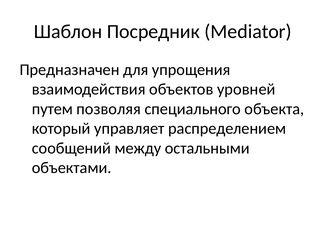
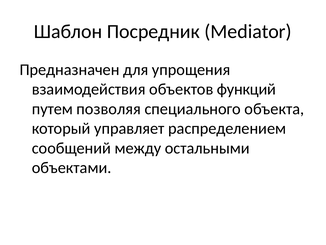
уровней: уровней -> функций
